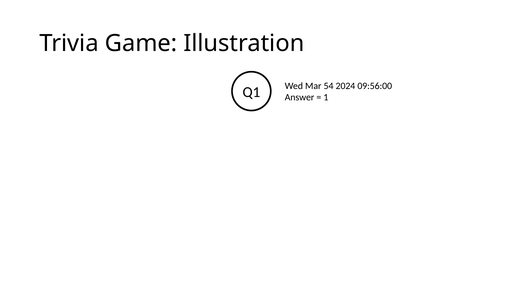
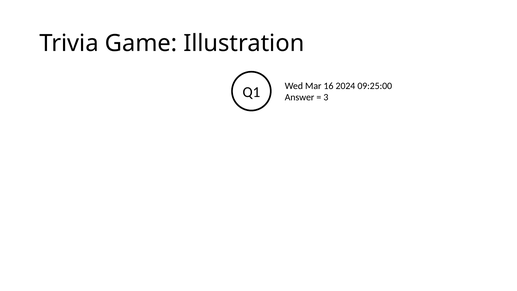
54: 54 -> 16
09:56:00: 09:56:00 -> 09:25:00
1: 1 -> 3
